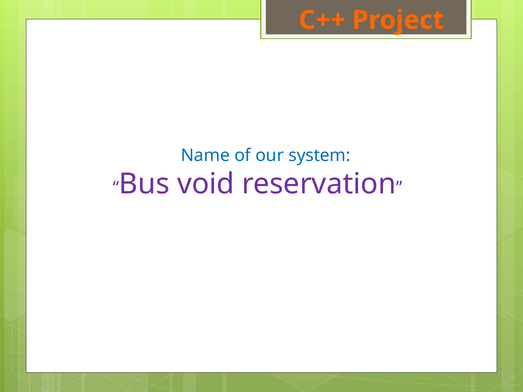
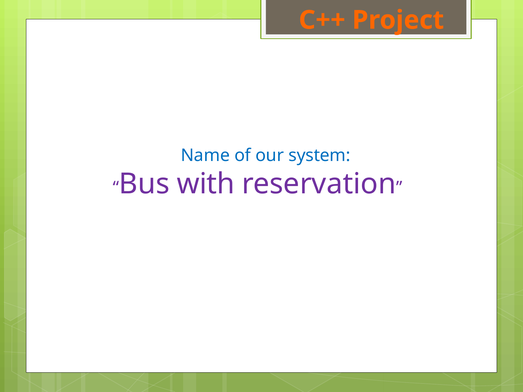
void: void -> with
